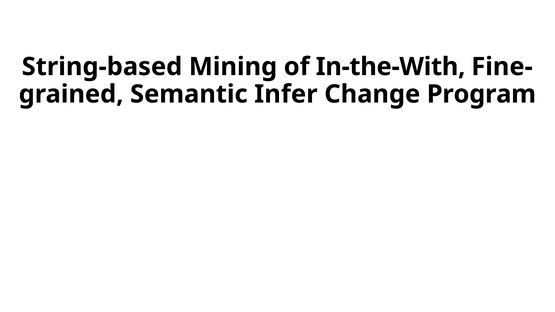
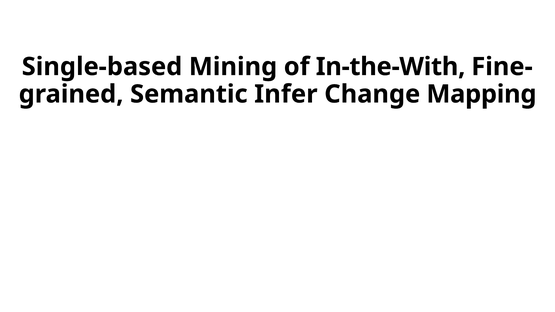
String-based: String-based -> Single-based
Program: Program -> Mapping
